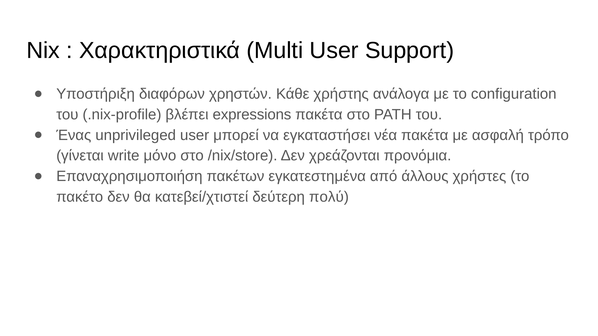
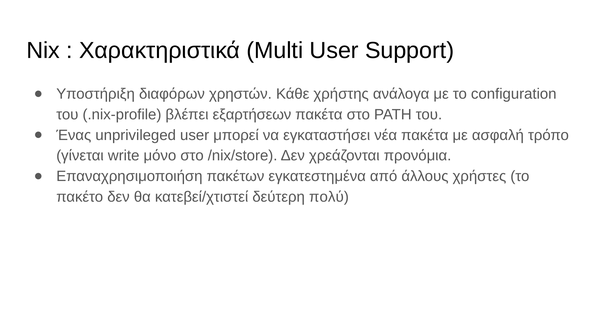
expressions: expressions -> εξαρτήσεων
